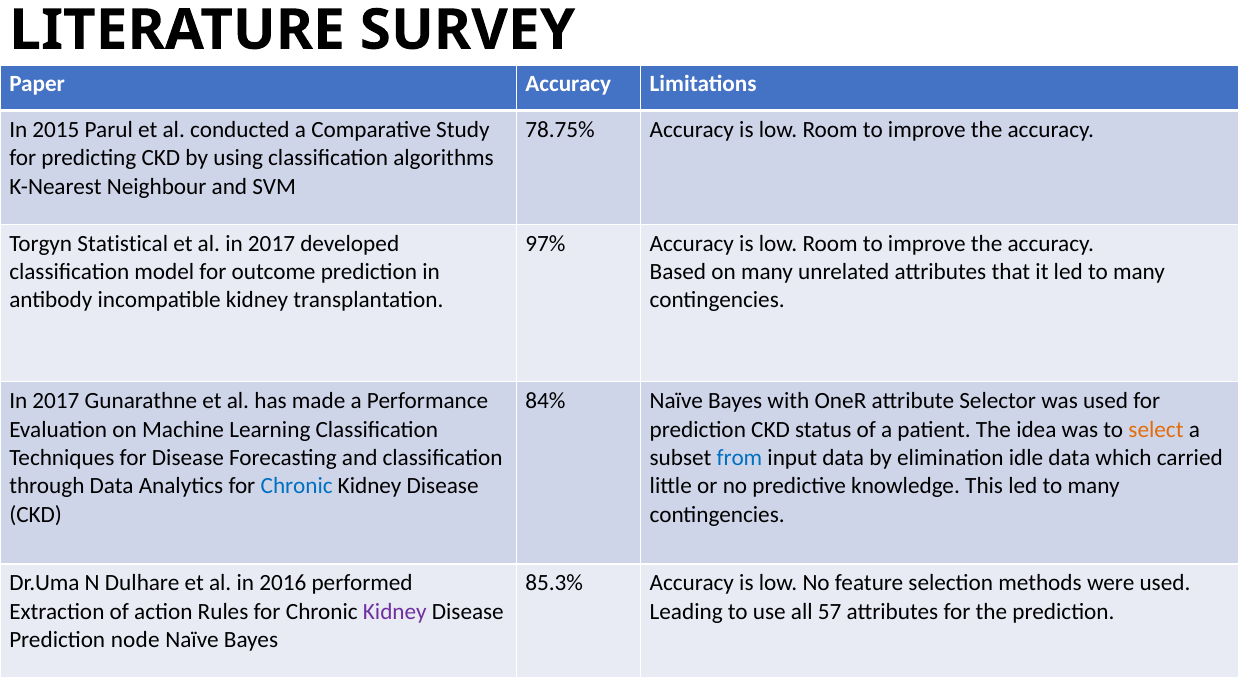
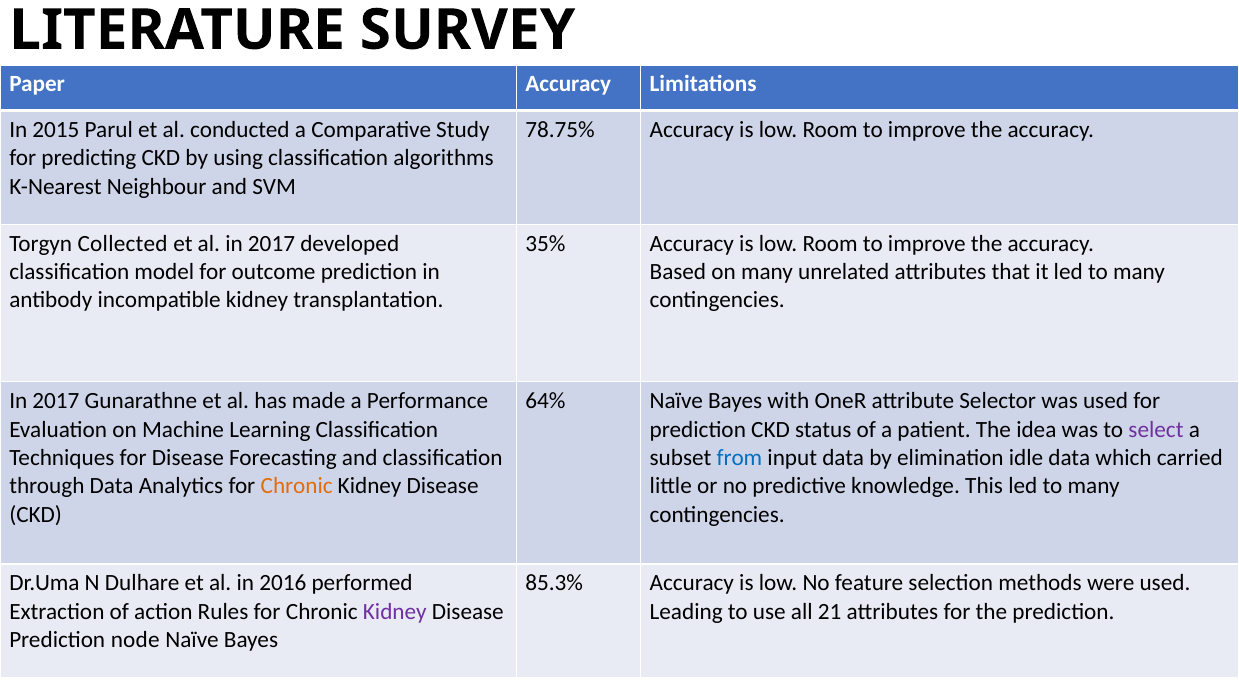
Statistical: Statistical -> Collected
97%: 97% -> 35%
84%: 84% -> 64%
select colour: orange -> purple
Chronic at (297, 486) colour: blue -> orange
57: 57 -> 21
